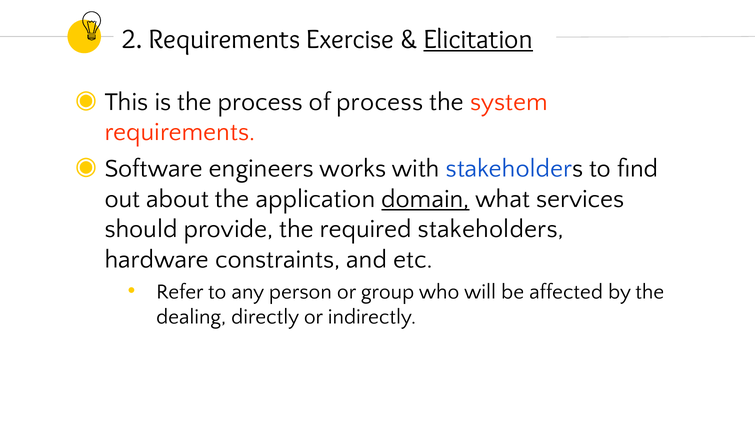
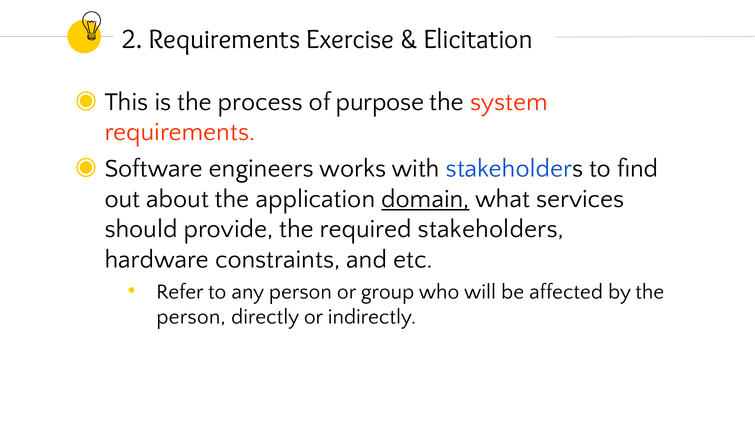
Elicitation underline: present -> none
of process: process -> purpose
dealing at (191, 317): dealing -> person
